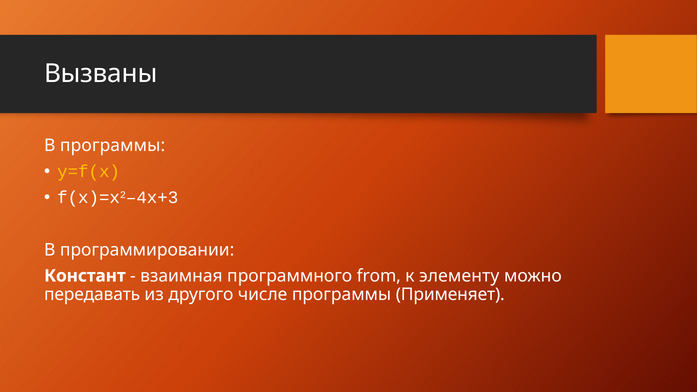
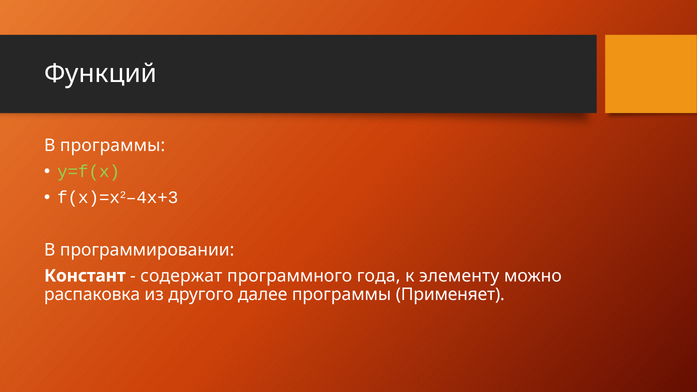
Вызваны: Вызваны -> Функций
y=f(x colour: yellow -> light green
взаимная: взаимная -> содержат
from: from -> года
передавать: передавать -> распаковка
числе: числе -> далее
